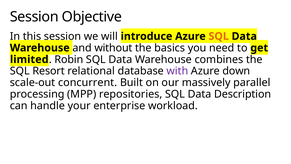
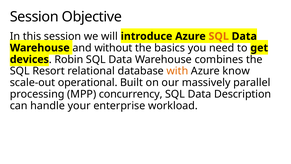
limited: limited -> devices
with colour: purple -> orange
down: down -> know
concurrent: concurrent -> operational
repositories: repositories -> concurrency
